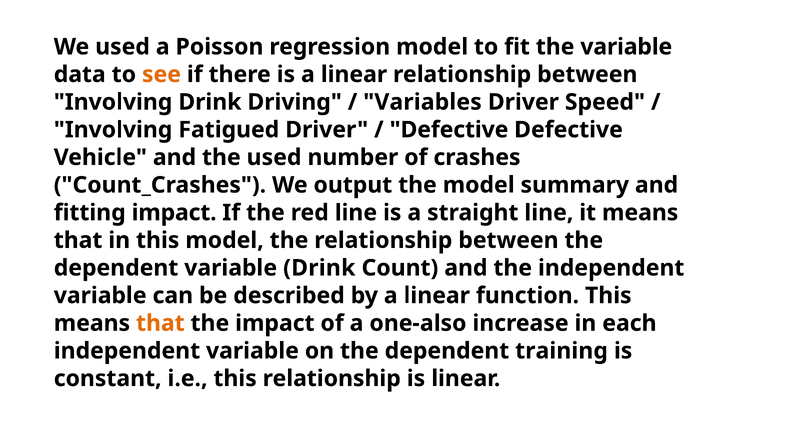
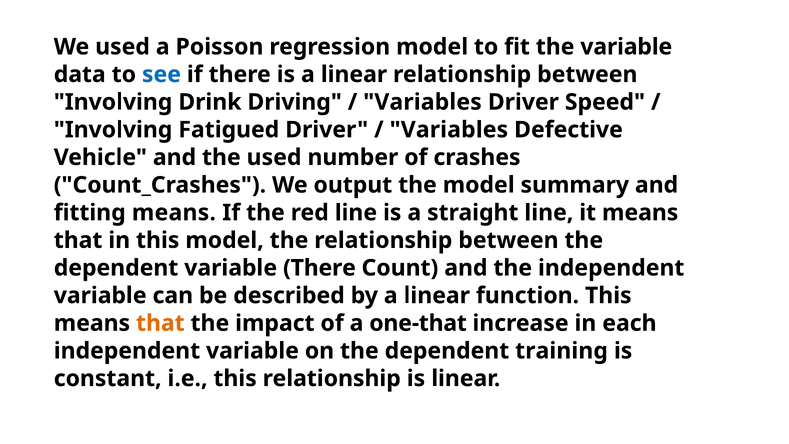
see colour: orange -> blue
Defective at (449, 130): Defective -> Variables
fitting impact: impact -> means
variable Drink: Drink -> There
one-also: one-also -> one-that
